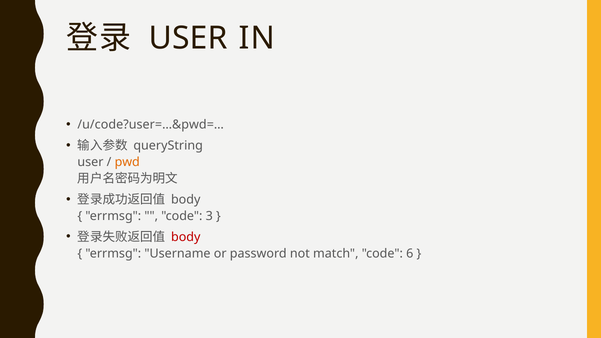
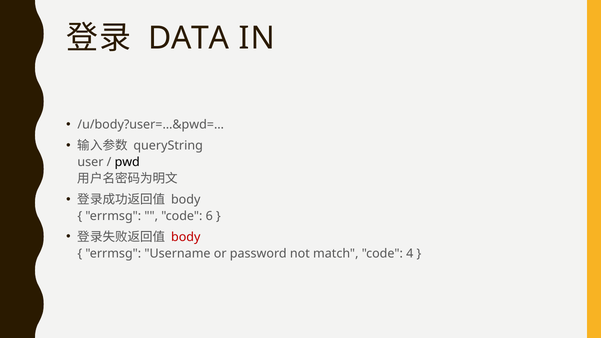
USER at (188, 38): USER -> DATA
/u/code?user=…&pwd=…: /u/code?user=…&pwd=… -> /u/body?user=…&pwd=…
pwd colour: orange -> black
3: 3 -> 6
6: 6 -> 4
